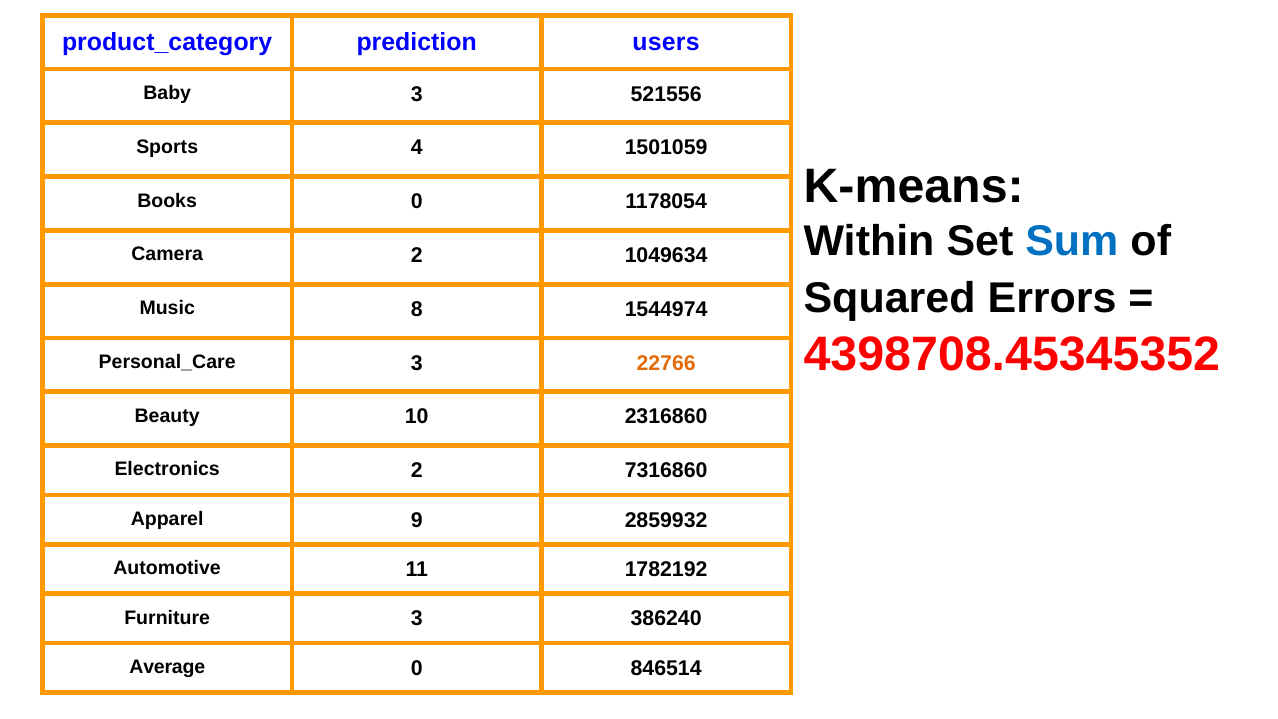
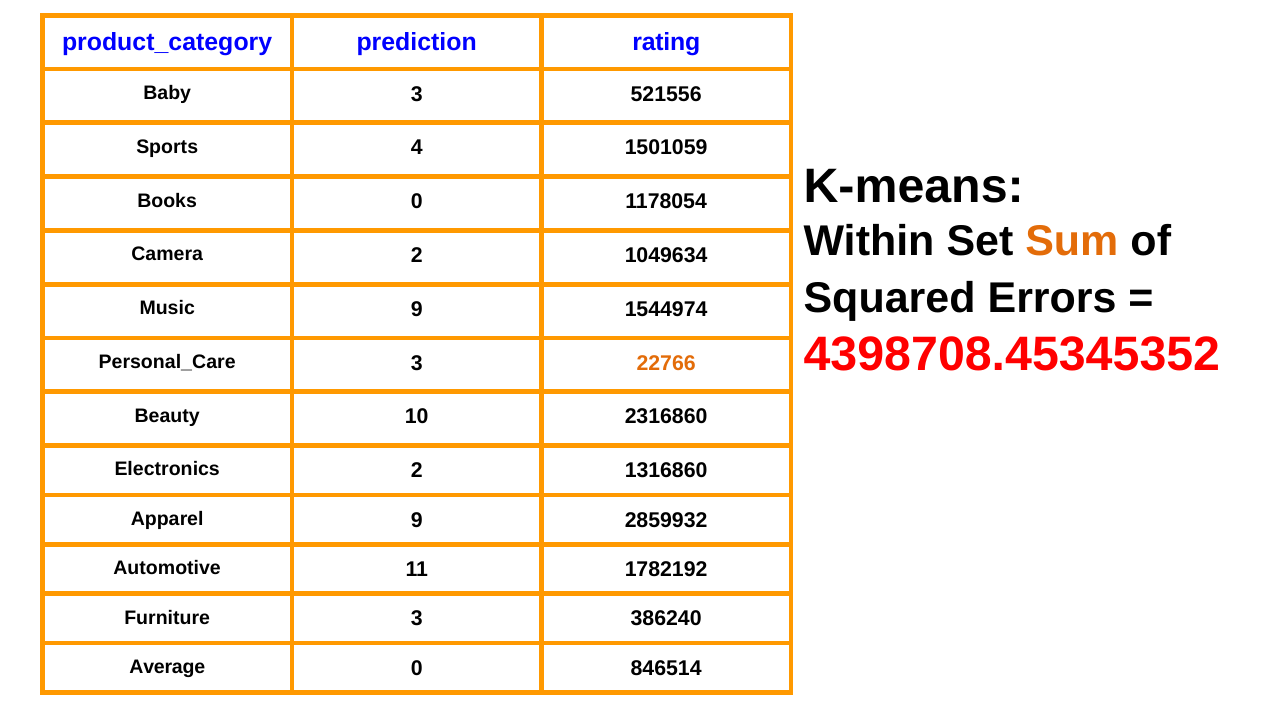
users: users -> rating
Sum colour: blue -> orange
Music 8: 8 -> 9
7316860: 7316860 -> 1316860
